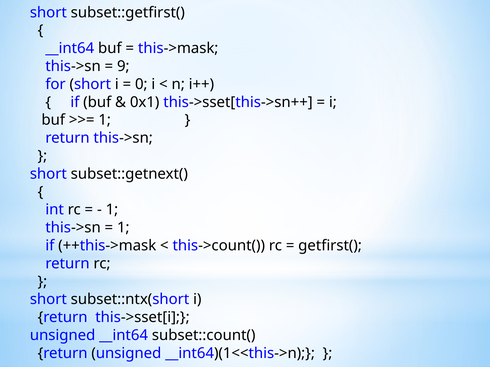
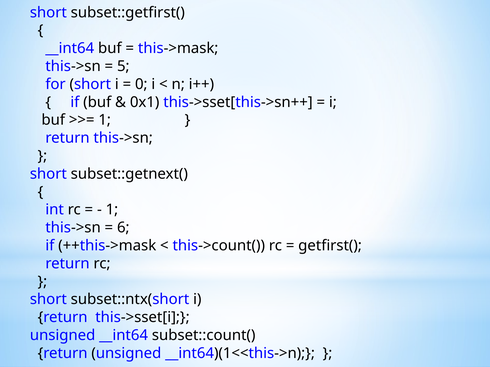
9: 9 -> 5
1 at (123, 228): 1 -> 6
